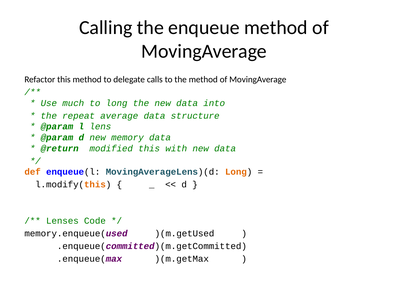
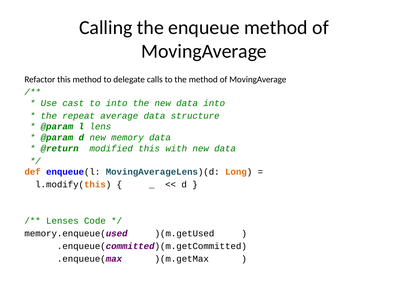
much: much -> cast
to long: long -> into
